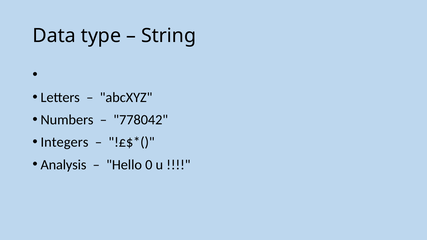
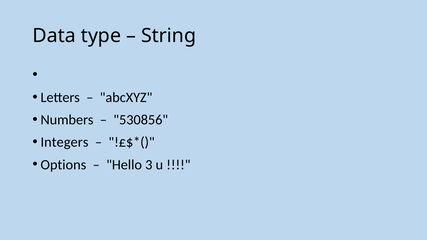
778042: 778042 -> 530856
Analysis: Analysis -> Options
0: 0 -> 3
